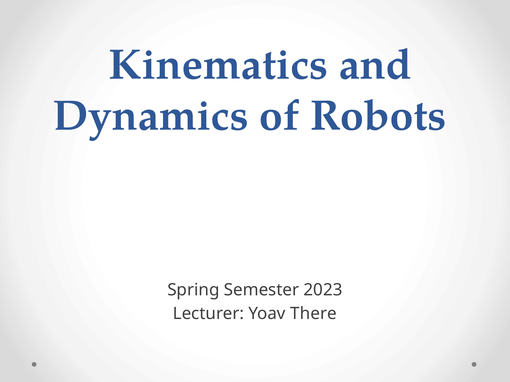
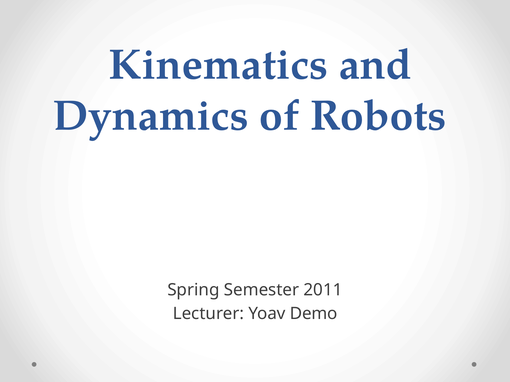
2023: 2023 -> 2011
There: There -> Demo
